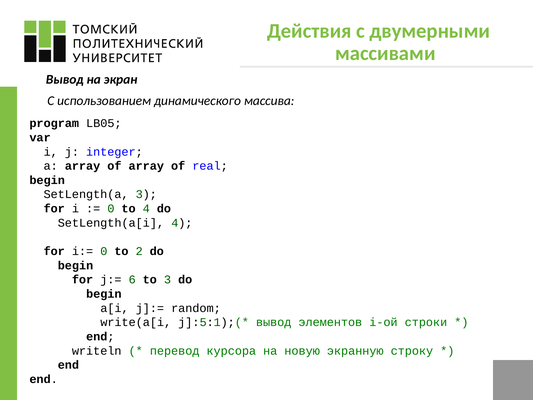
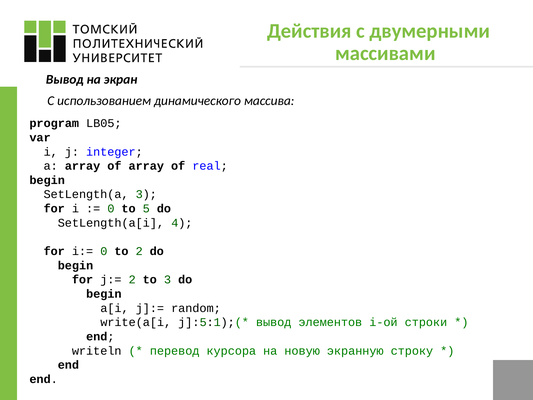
to 4: 4 -> 5
j:= 6: 6 -> 2
